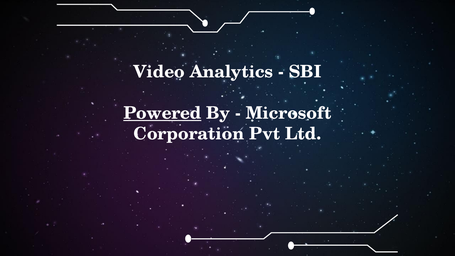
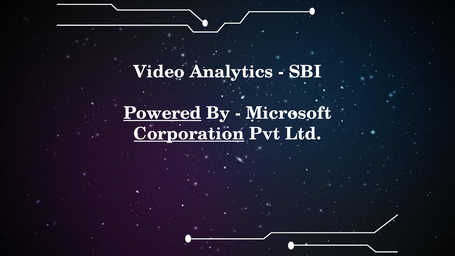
Corporation underline: none -> present
